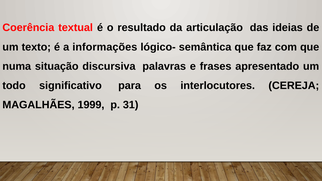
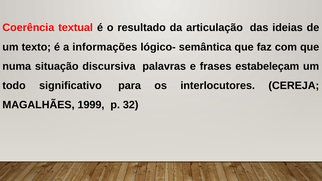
apresentado: apresentado -> estabeleçam
31: 31 -> 32
